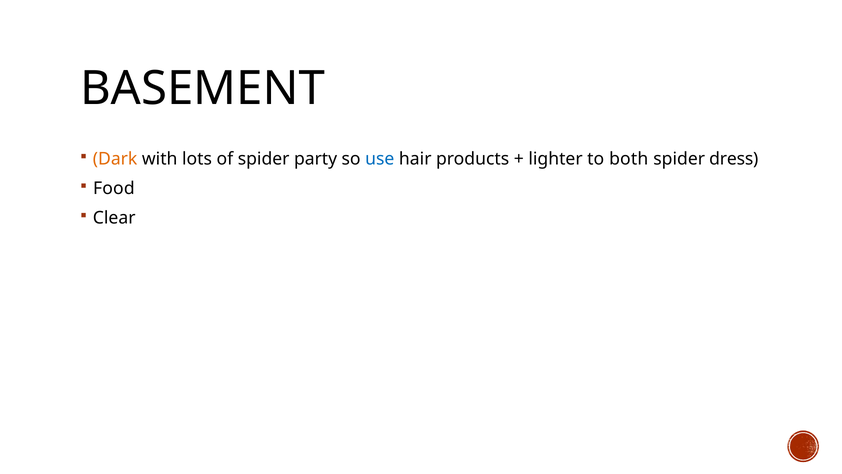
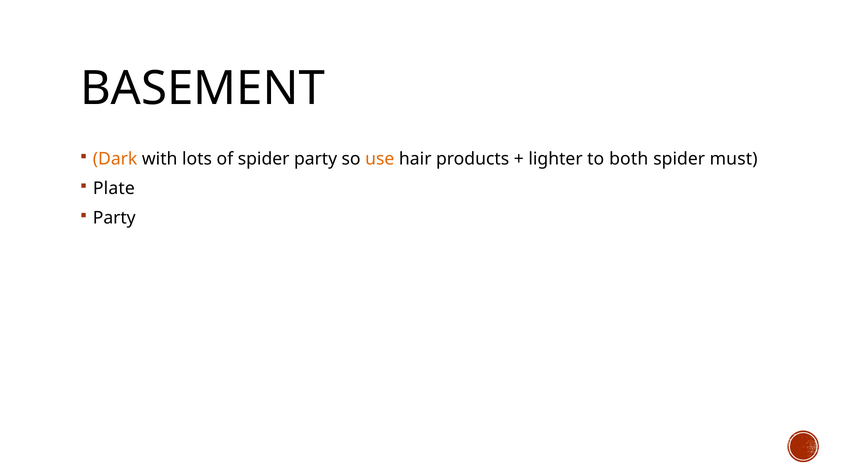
use colour: blue -> orange
dress: dress -> must
Food: Food -> Plate
Clear at (114, 218): Clear -> Party
